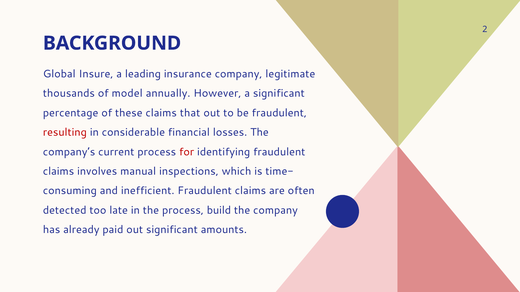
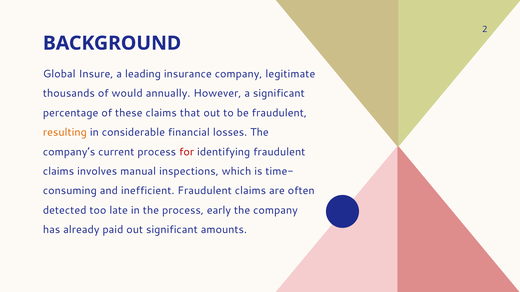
model: model -> would
resulting colour: red -> orange
build: build -> early
